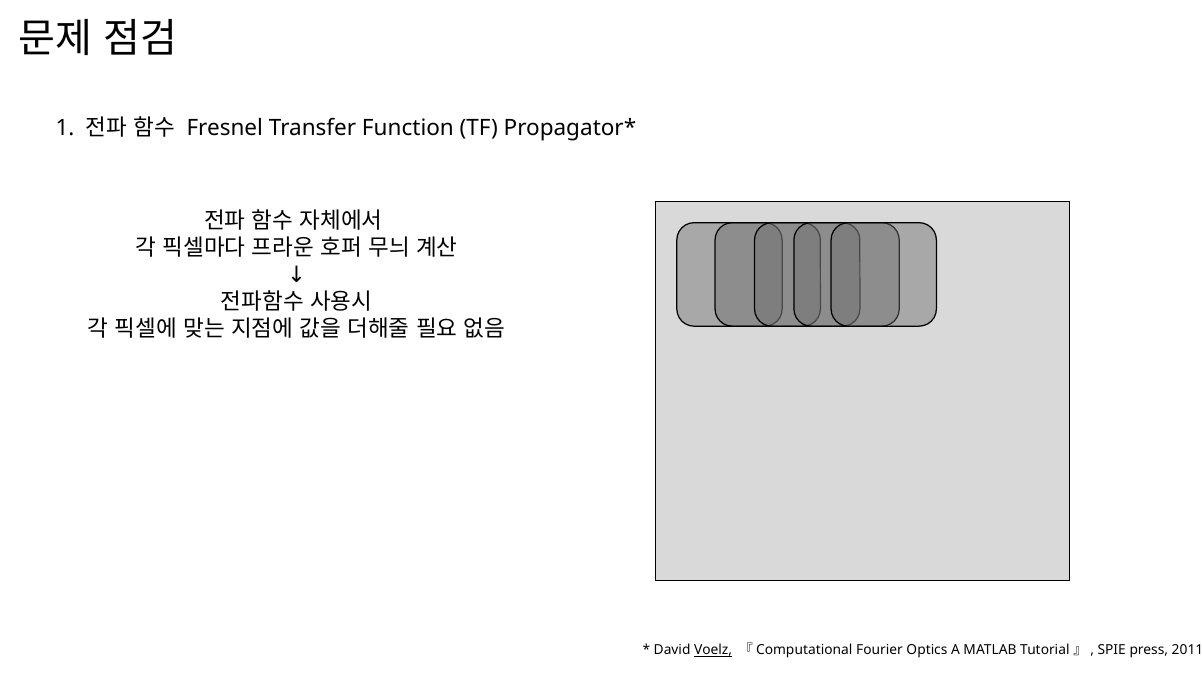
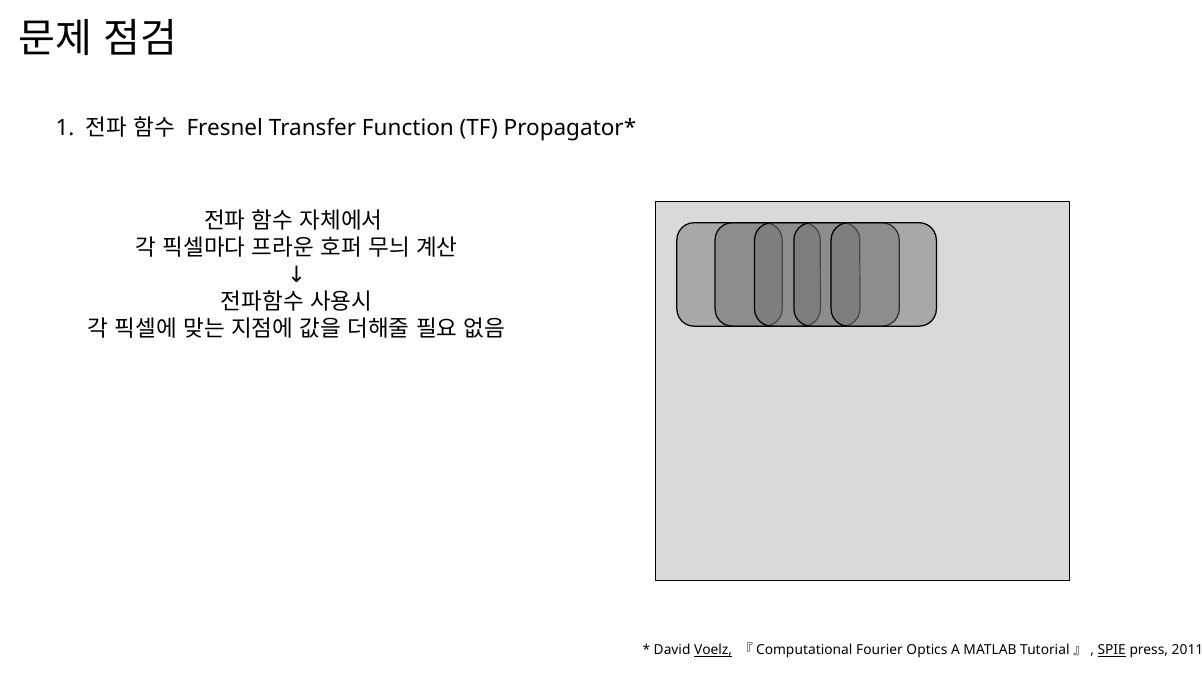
SPIE underline: none -> present
